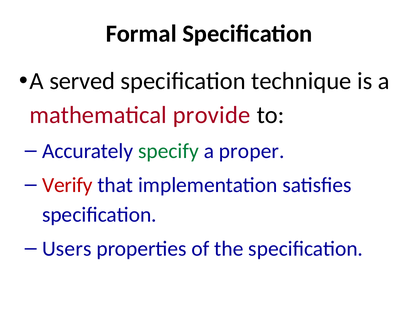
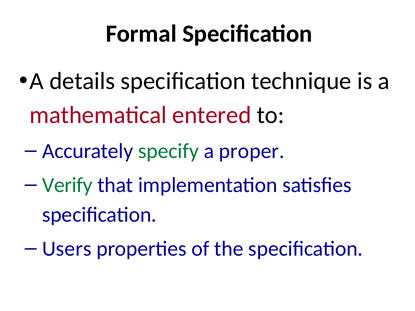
served: served -> details
provide: provide -> entered
Verify colour: red -> green
